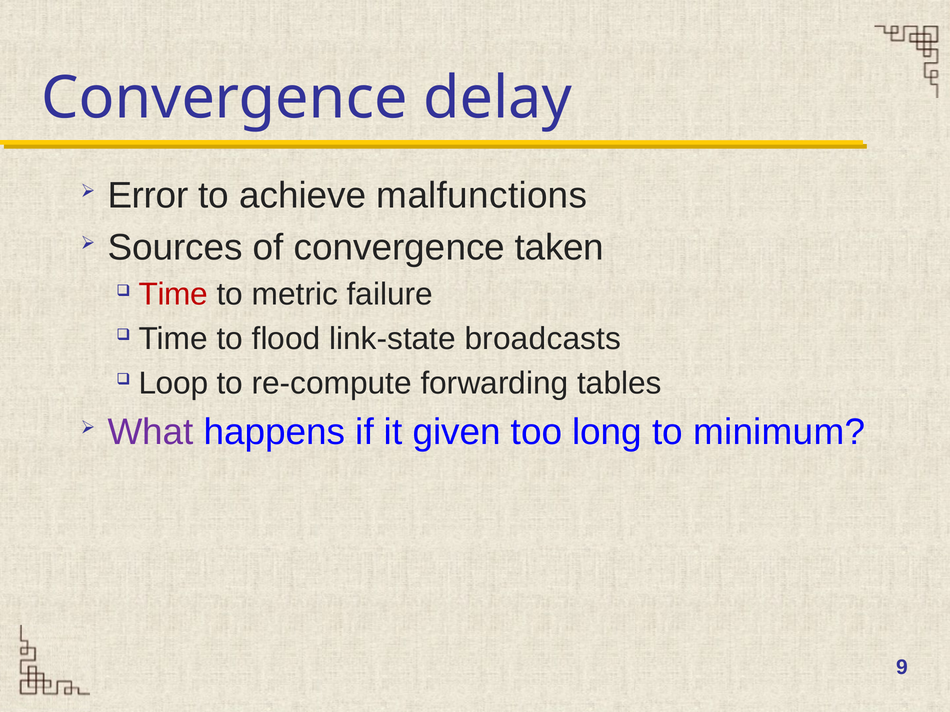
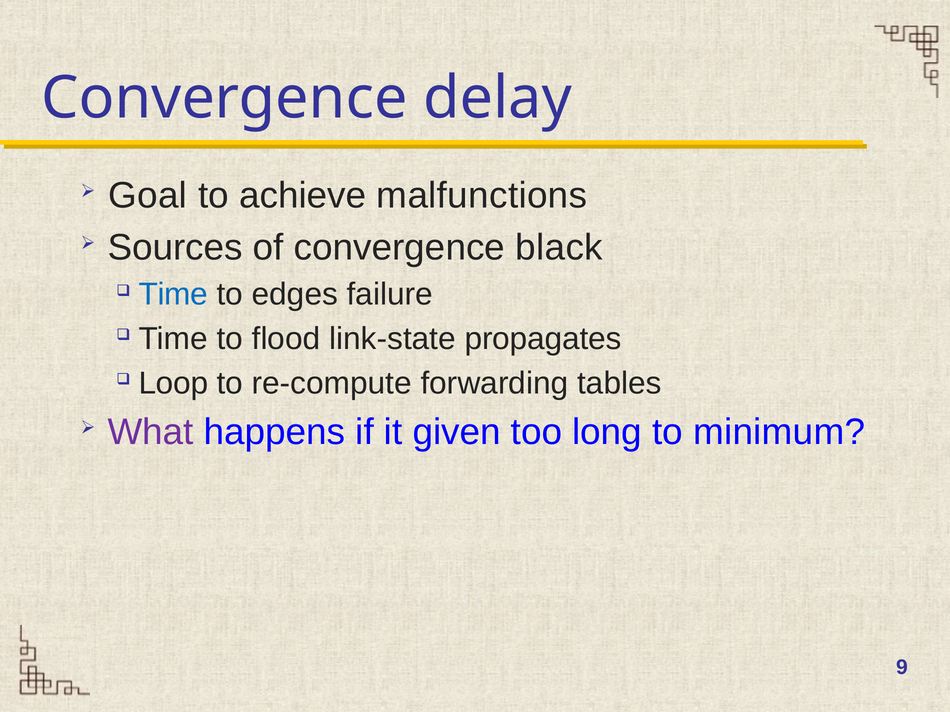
Error: Error -> Goal
taken: taken -> black
Time at (173, 295) colour: red -> blue
metric: metric -> edges
broadcasts: broadcasts -> propagates
